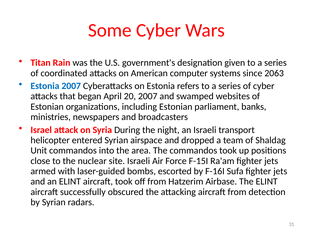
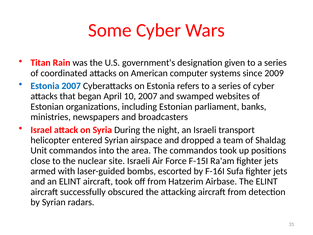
2063: 2063 -> 2009
20: 20 -> 10
